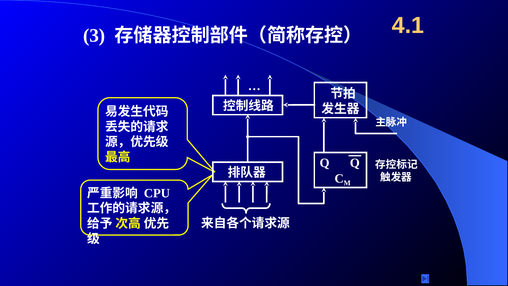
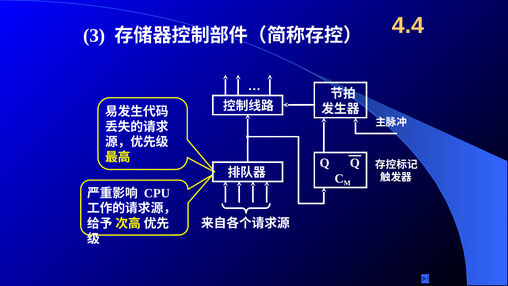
4.1: 4.1 -> 4.4
